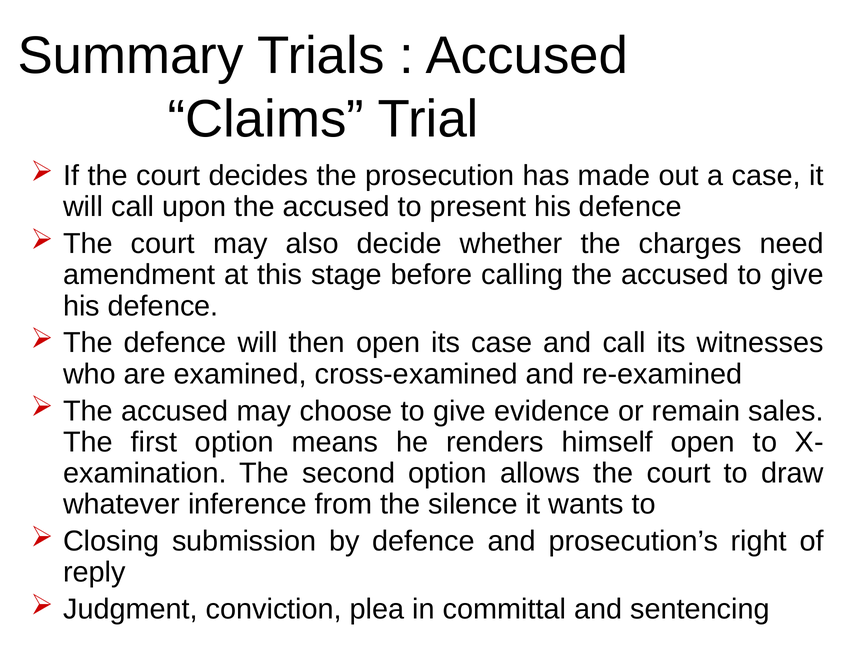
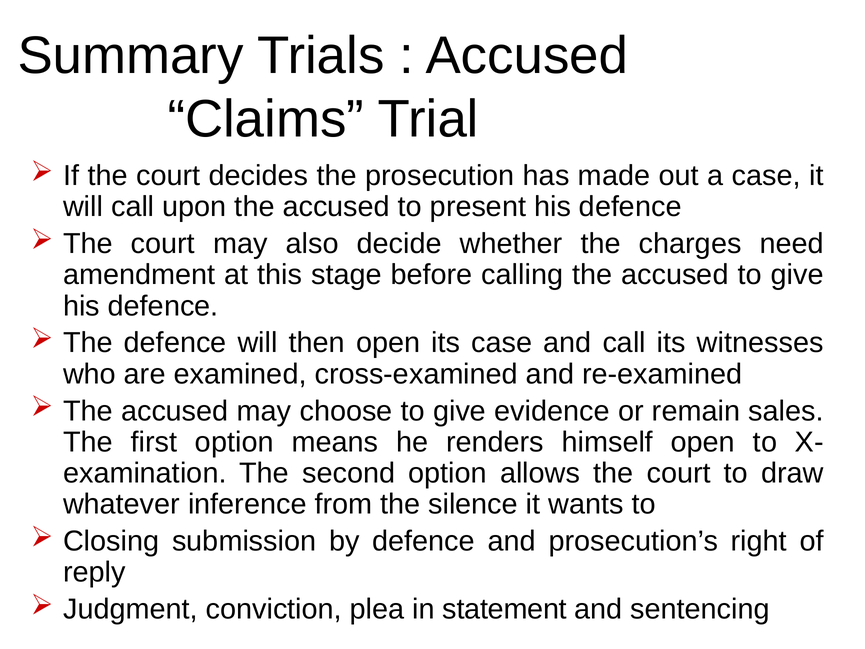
committal: committal -> statement
